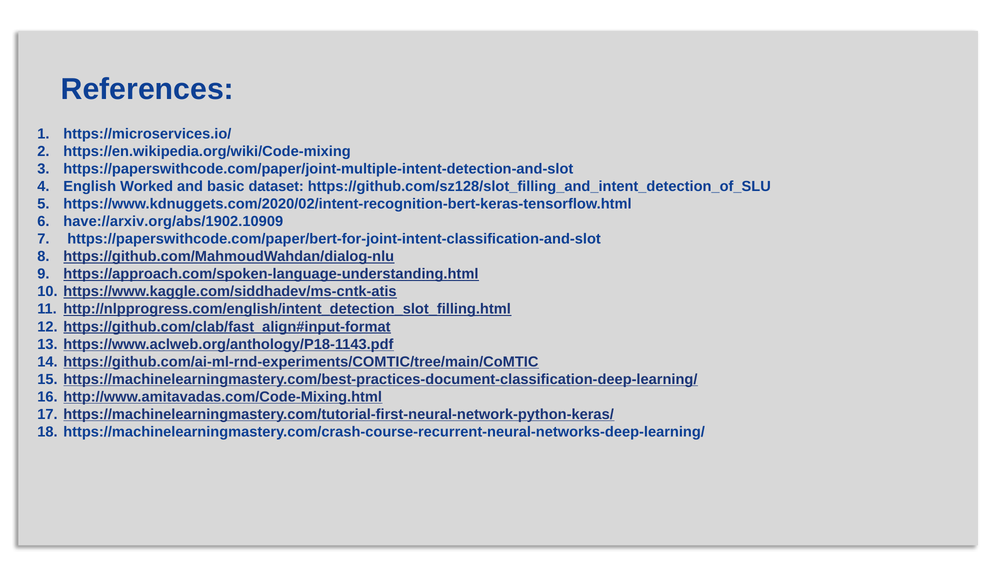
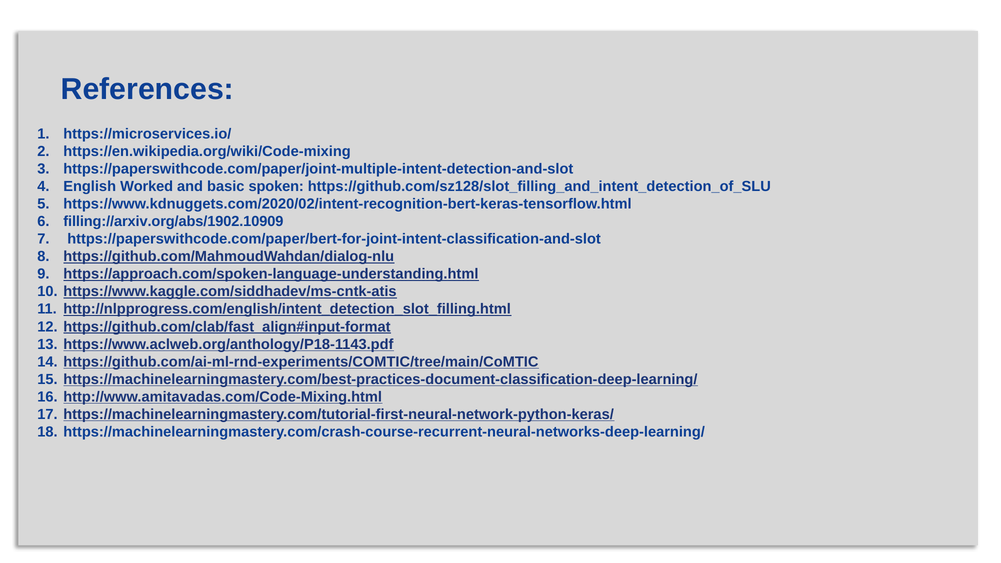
dataset: dataset -> spoken
have://arxiv.org/abs/1902.10909: have://arxiv.org/abs/1902.10909 -> filling://arxiv.org/abs/1902.10909
